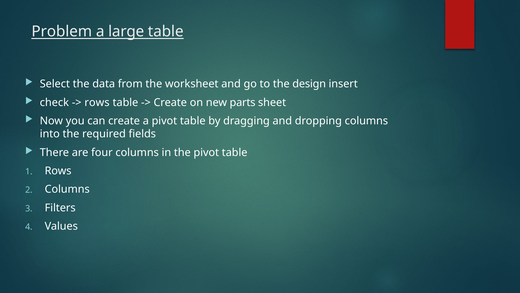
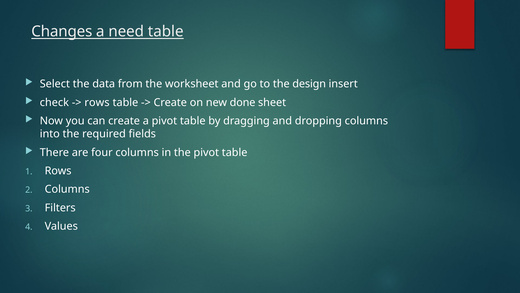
Problem: Problem -> Changes
large: large -> need
parts: parts -> done
